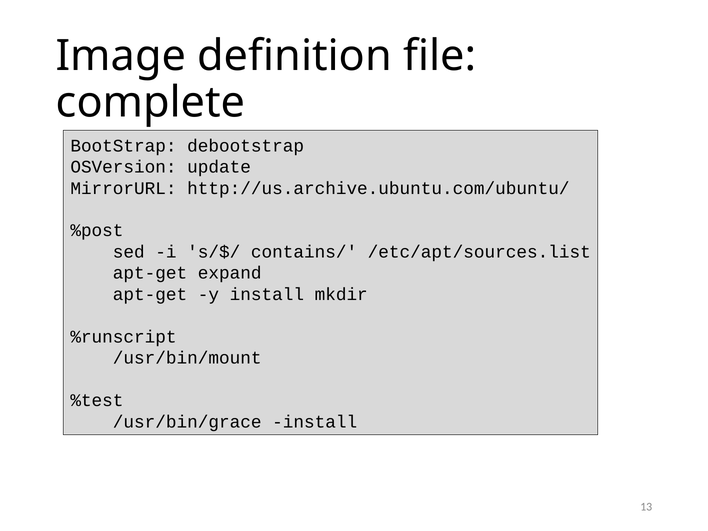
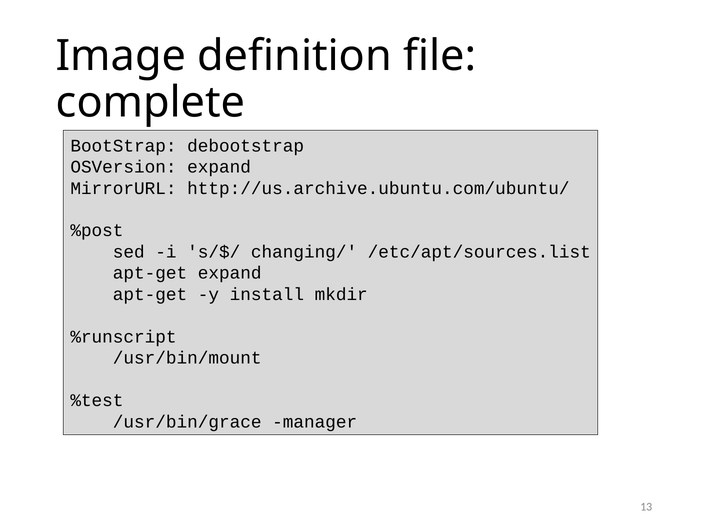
OSVersion update: update -> expand
contains/: contains/ -> changing/
/usr/bin/grace install: install -> manager
